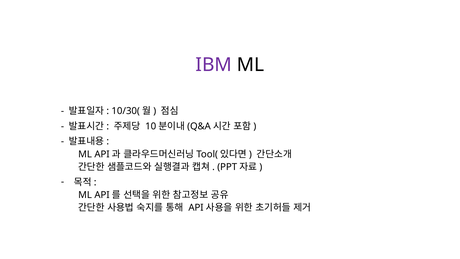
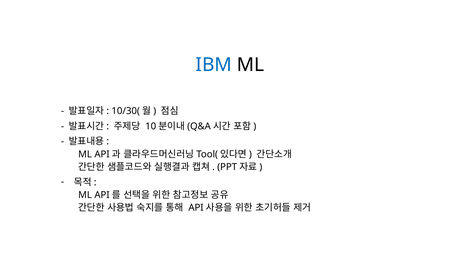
IBM colour: purple -> blue
